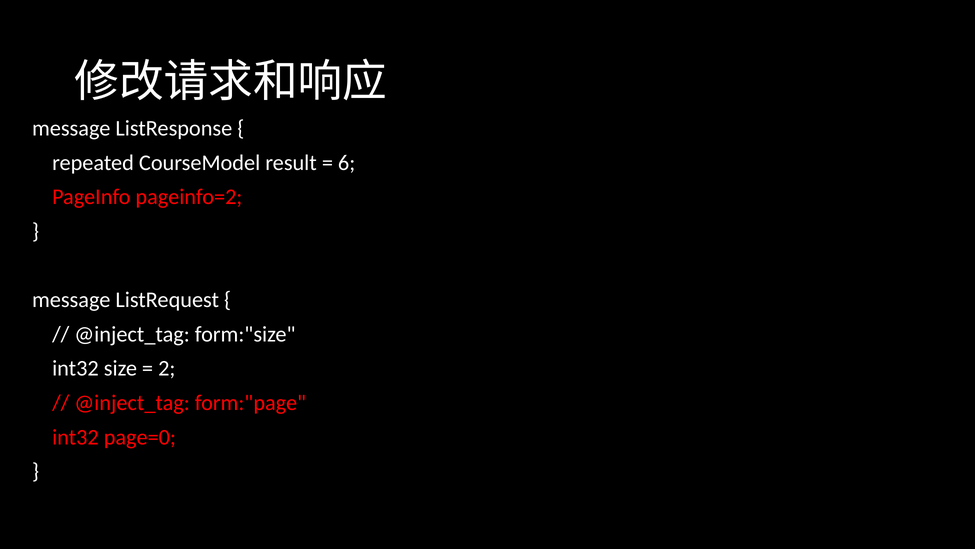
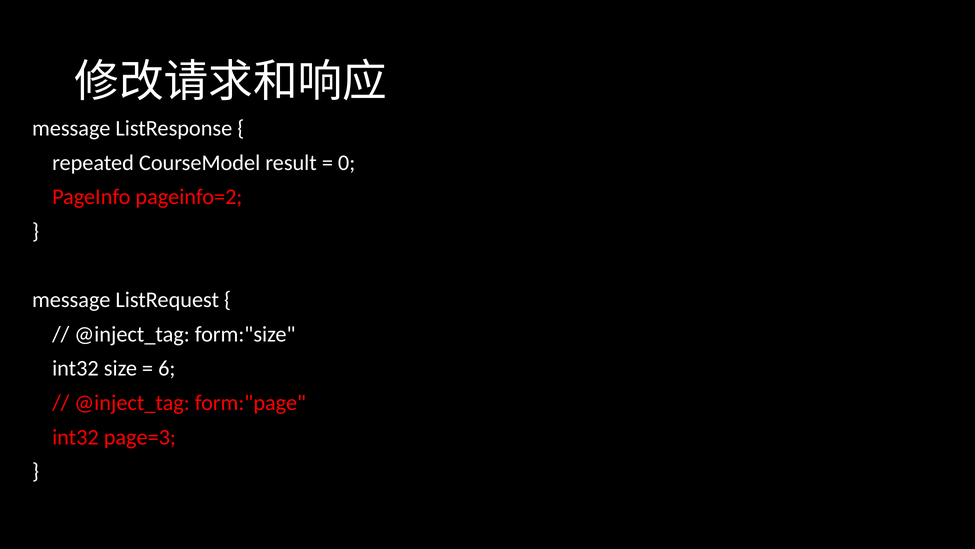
6: 6 -> 0
2: 2 -> 6
page=0: page=0 -> page=3
